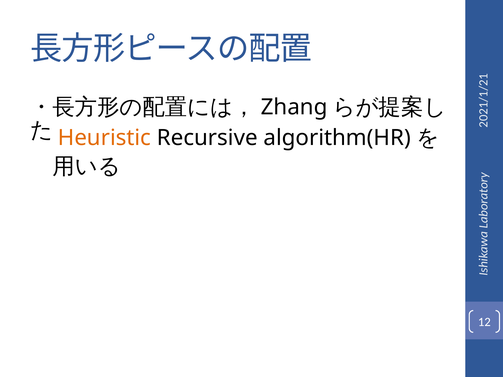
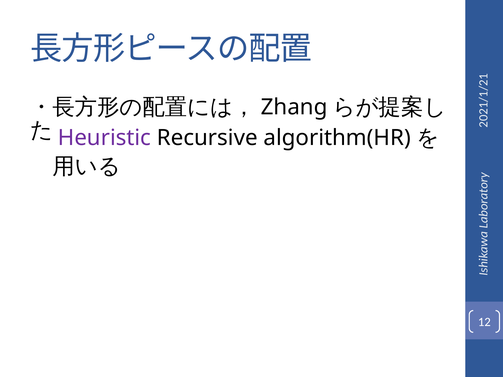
Heuristic colour: orange -> purple
